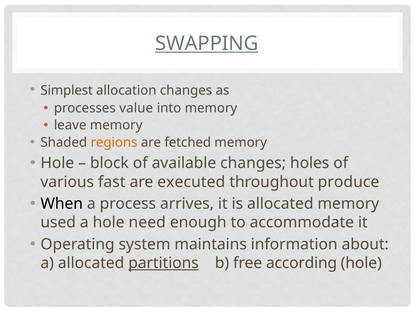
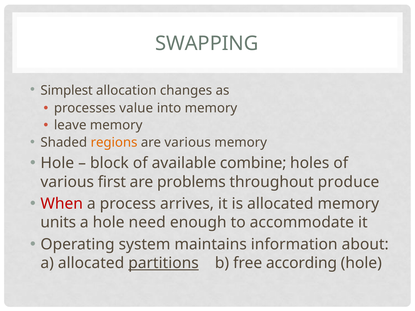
SWAPPING underline: present -> none
are fetched: fetched -> various
available changes: changes -> combine
fast: fast -> first
executed: executed -> problems
When colour: black -> red
used: used -> units
